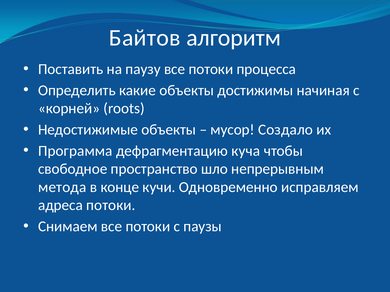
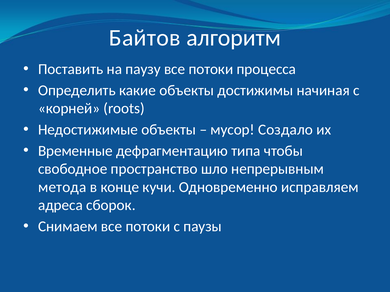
Программа: Программа -> Временные
куча: куча -> типа
адреса потоки: потоки -> сборок
